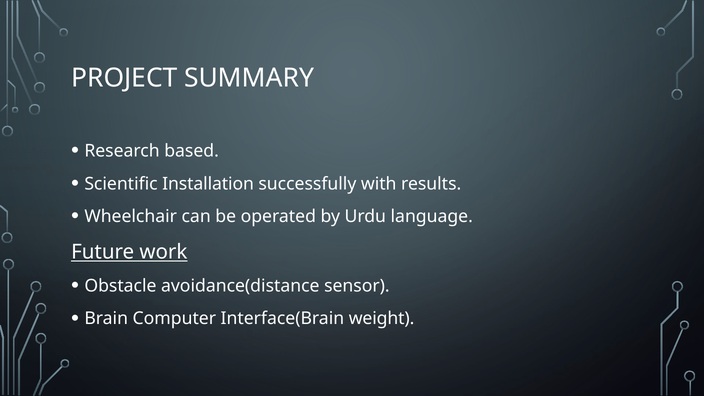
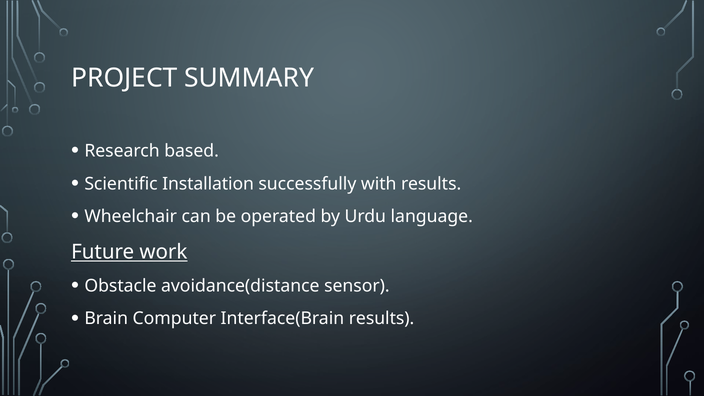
Interface(Brain weight: weight -> results
